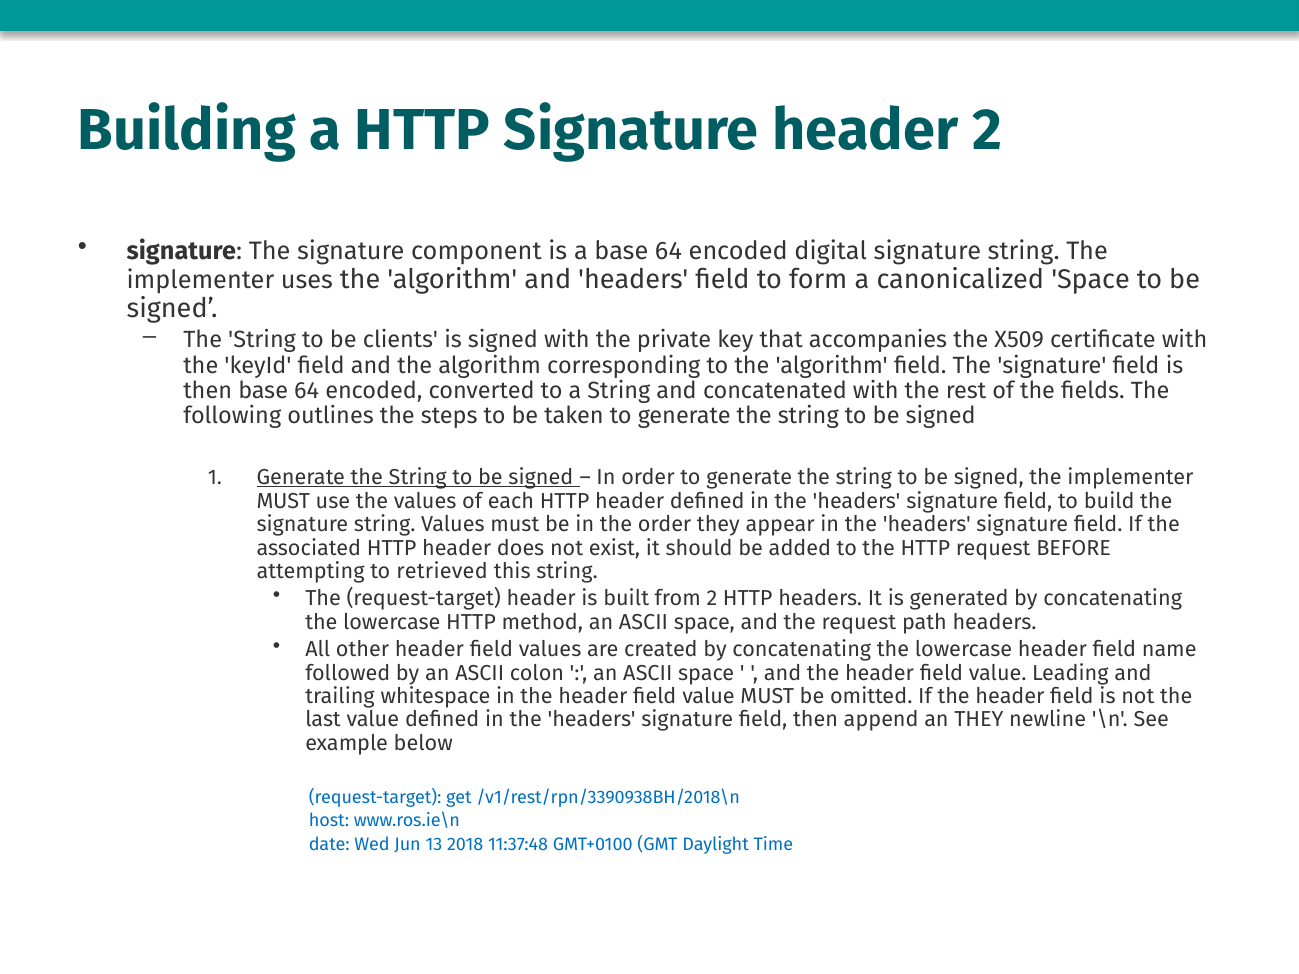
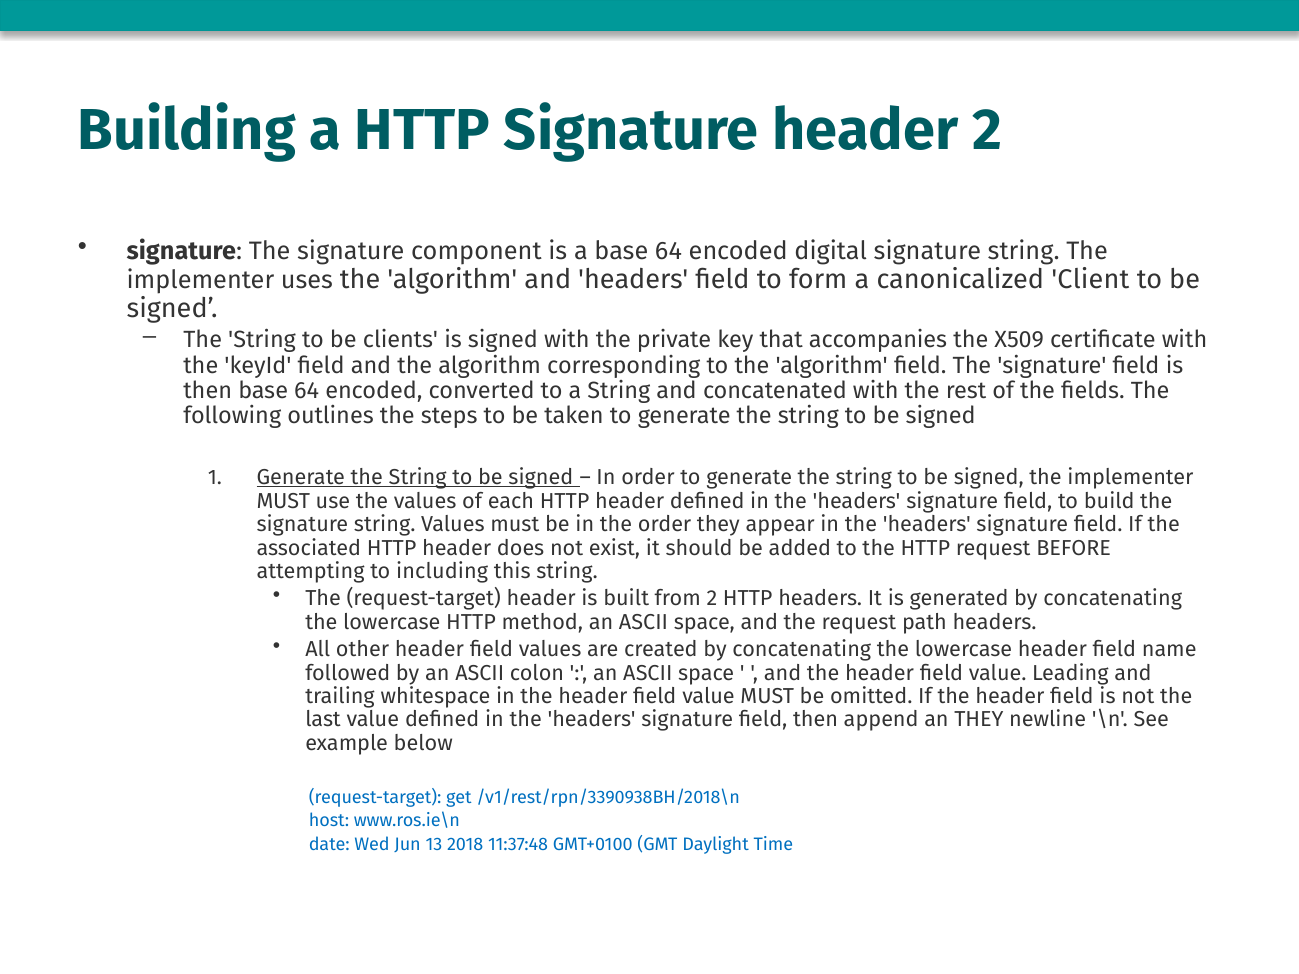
canonicalized Space: Space -> Client
retrieved: retrieved -> including
